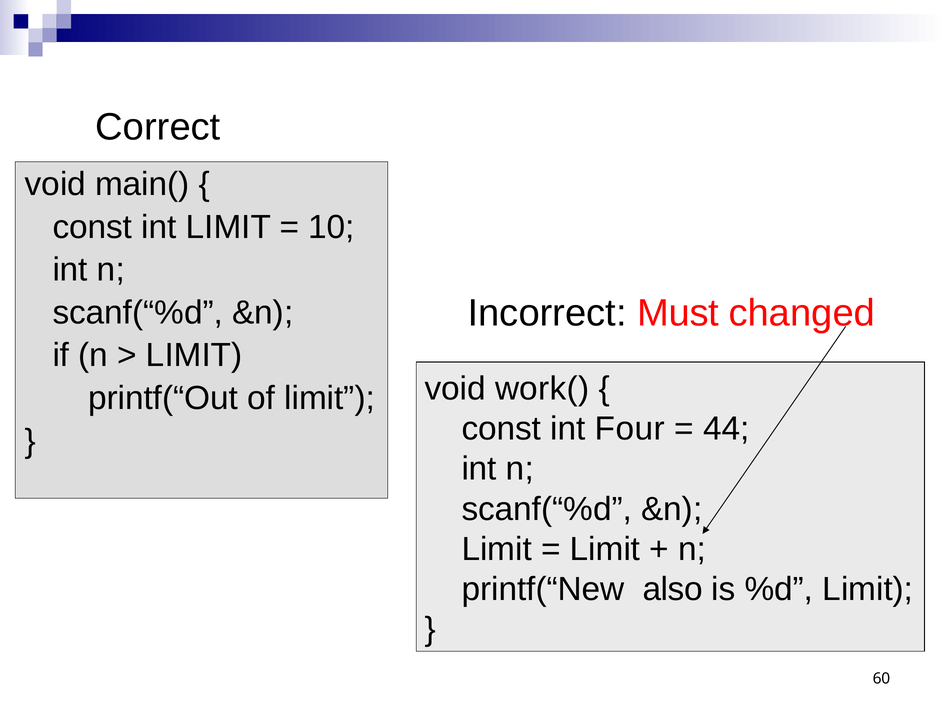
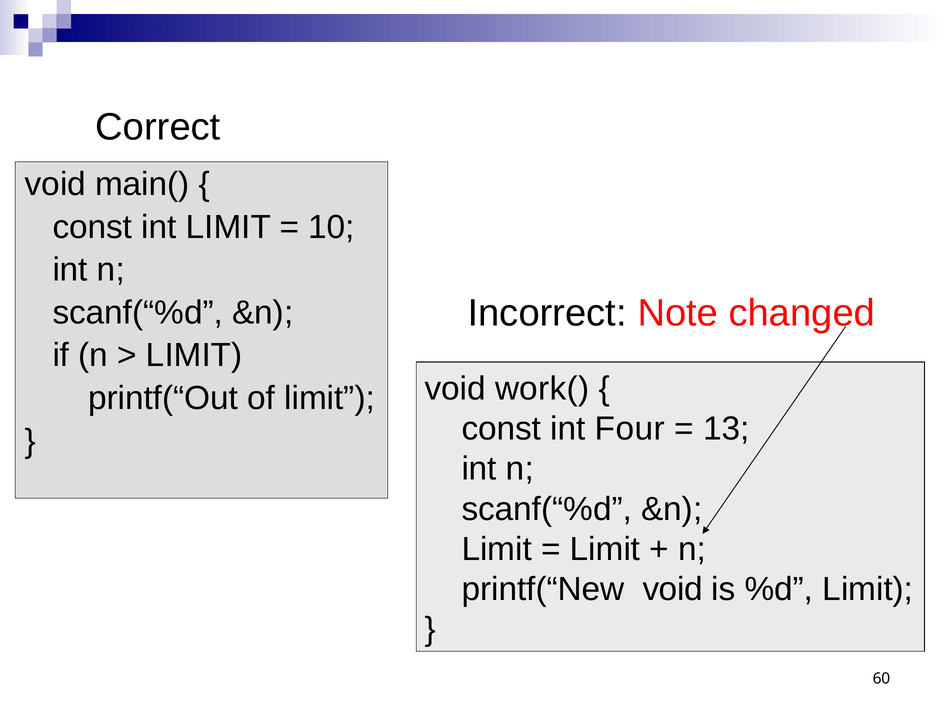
Must: Must -> Note
44: 44 -> 13
printf(“New also: also -> void
